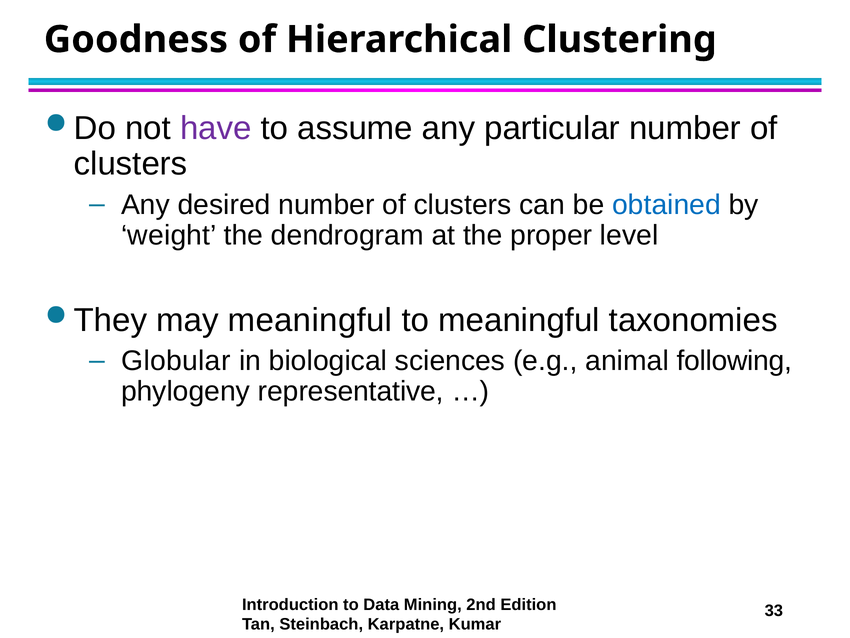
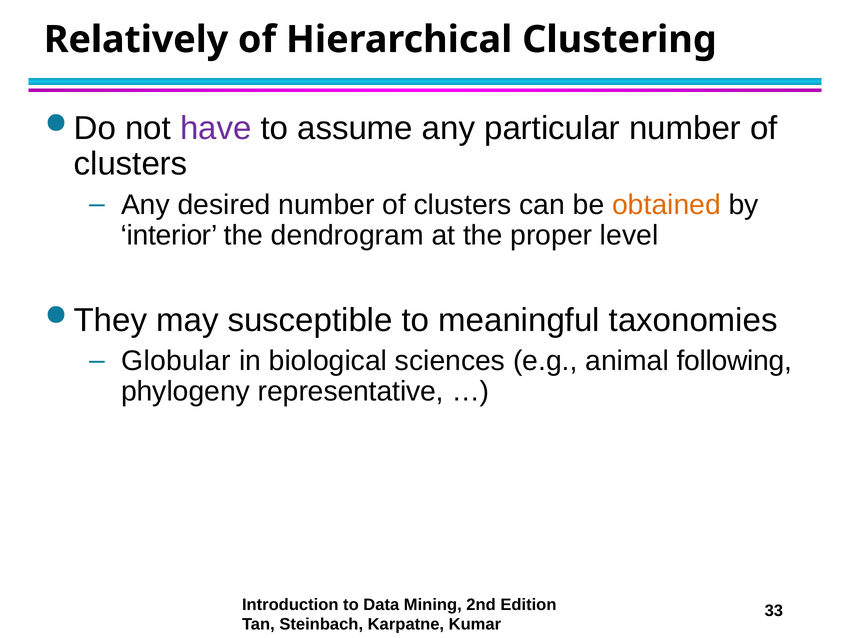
Goodness: Goodness -> Relatively
obtained colour: blue -> orange
weight: weight -> interior
may meaningful: meaningful -> susceptible
